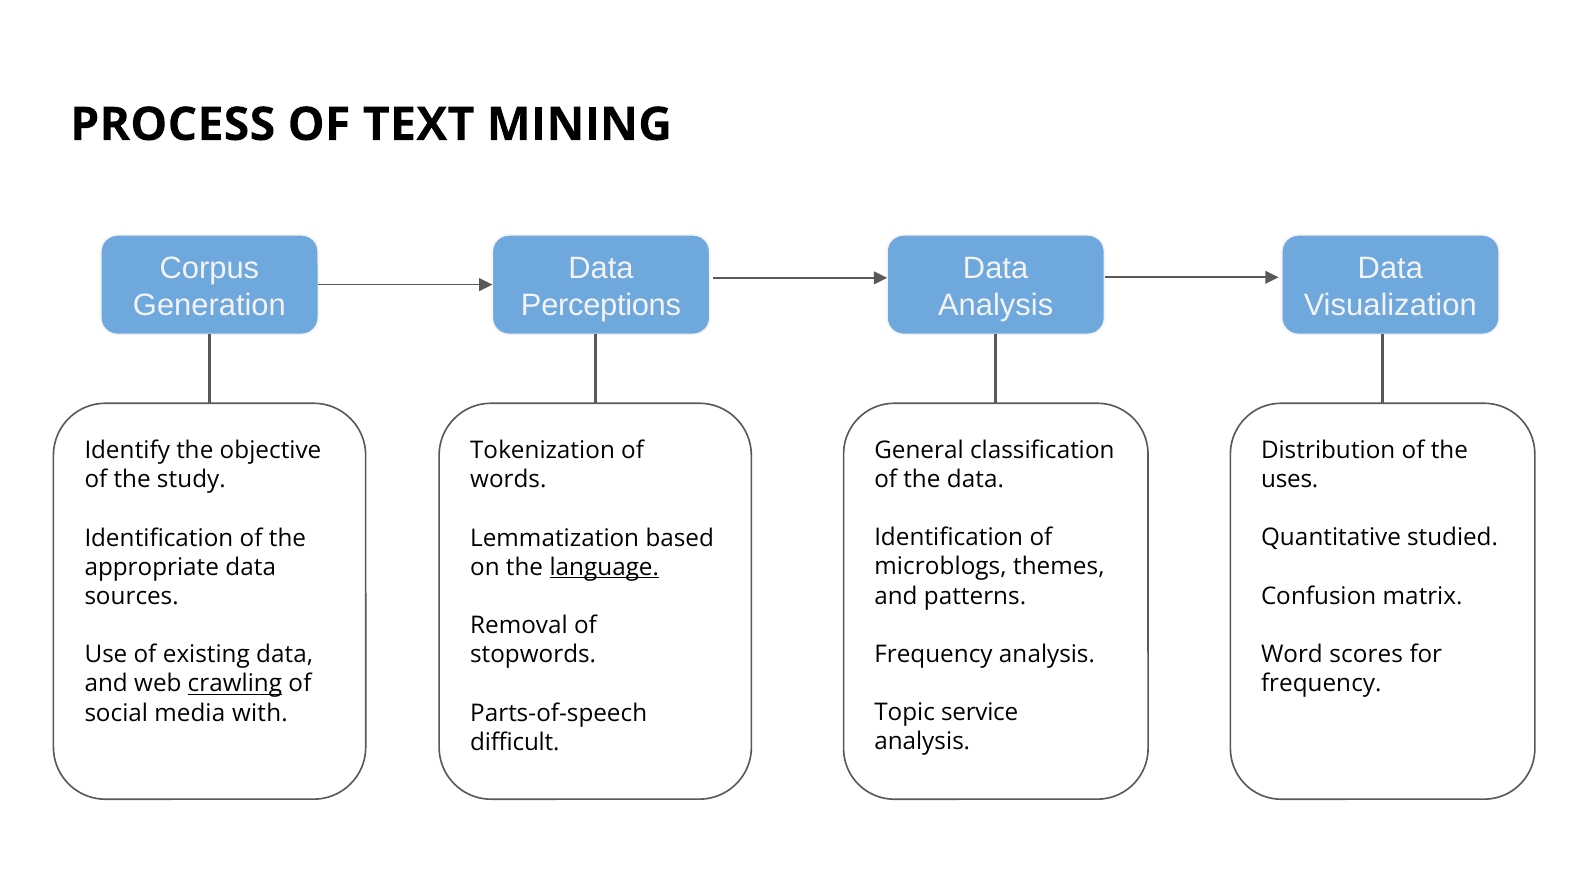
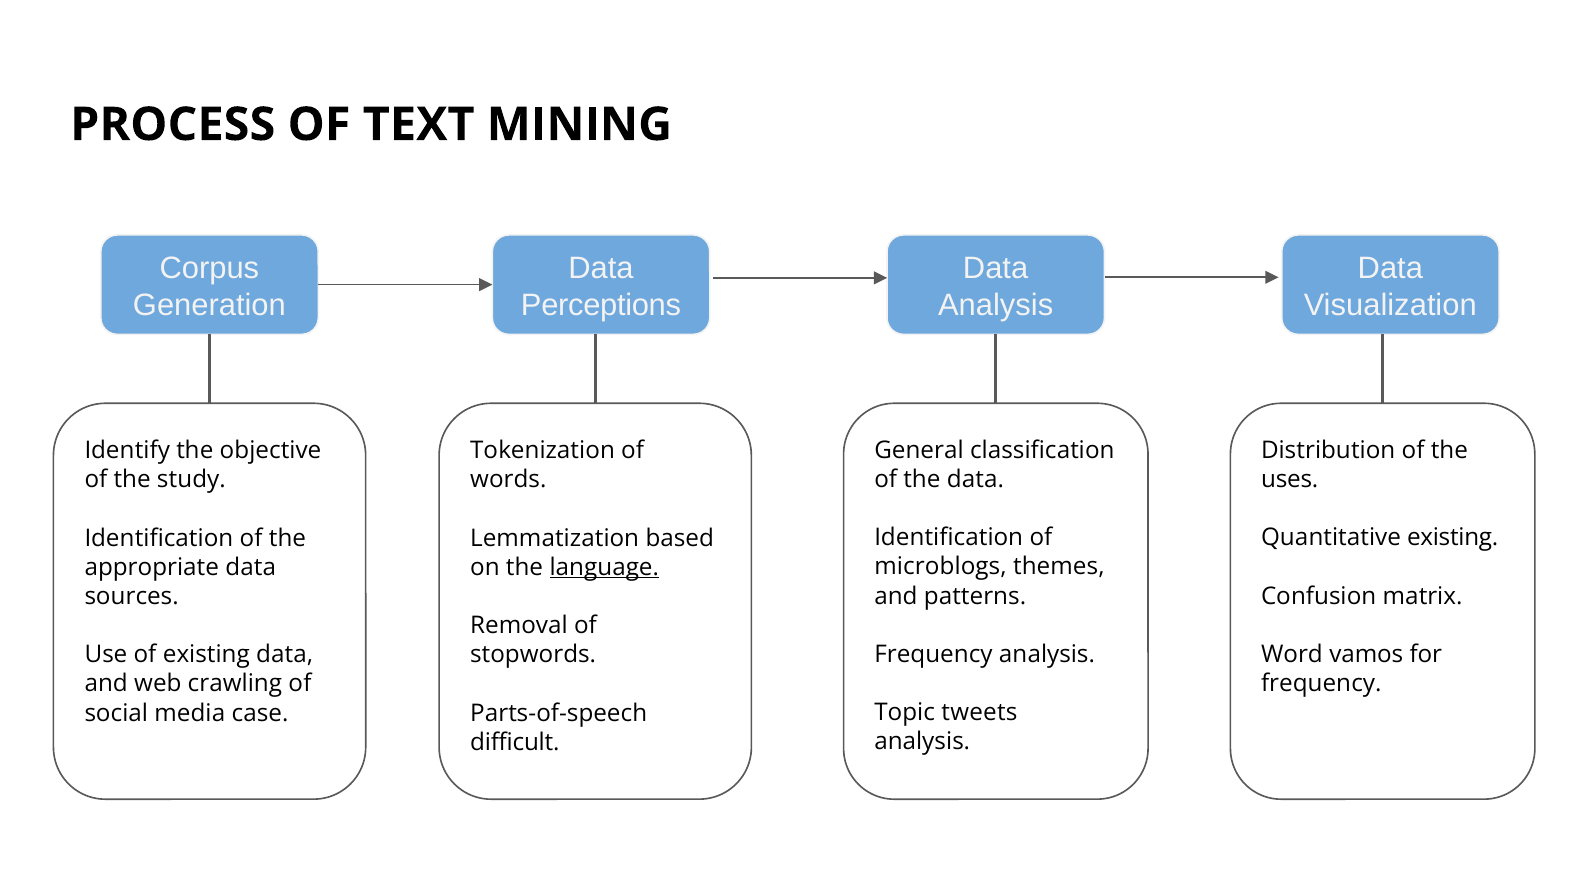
Quantitative studied: studied -> existing
scores: scores -> vamos
crawling underline: present -> none
service: service -> tweets
with: with -> case
